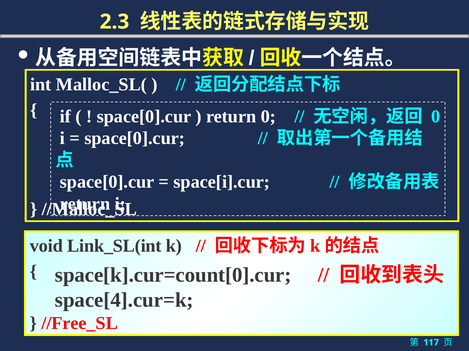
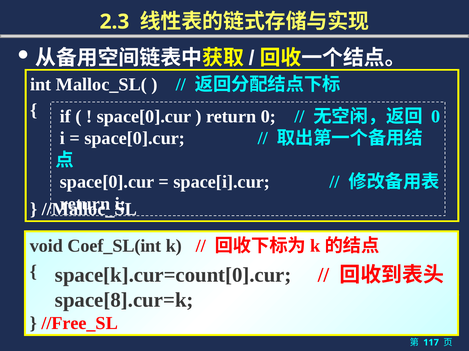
Link_SL(int: Link_SL(int -> Coef_SL(int
space[4].cur=k: space[4].cur=k -> space[8].cur=k
